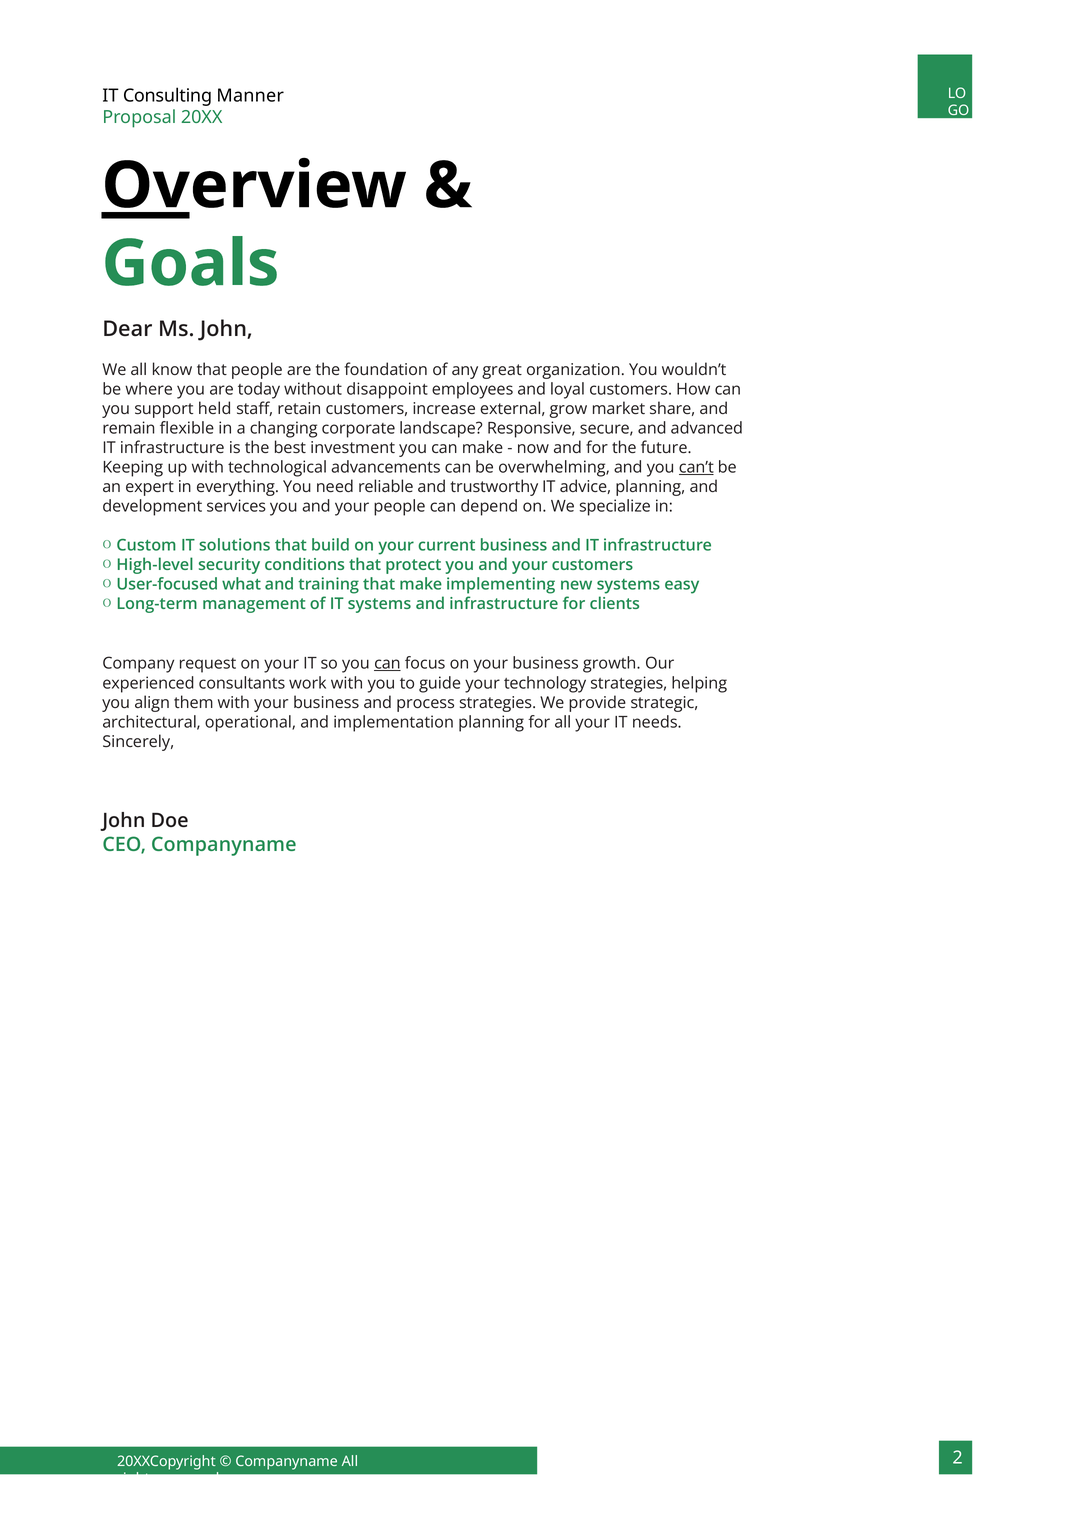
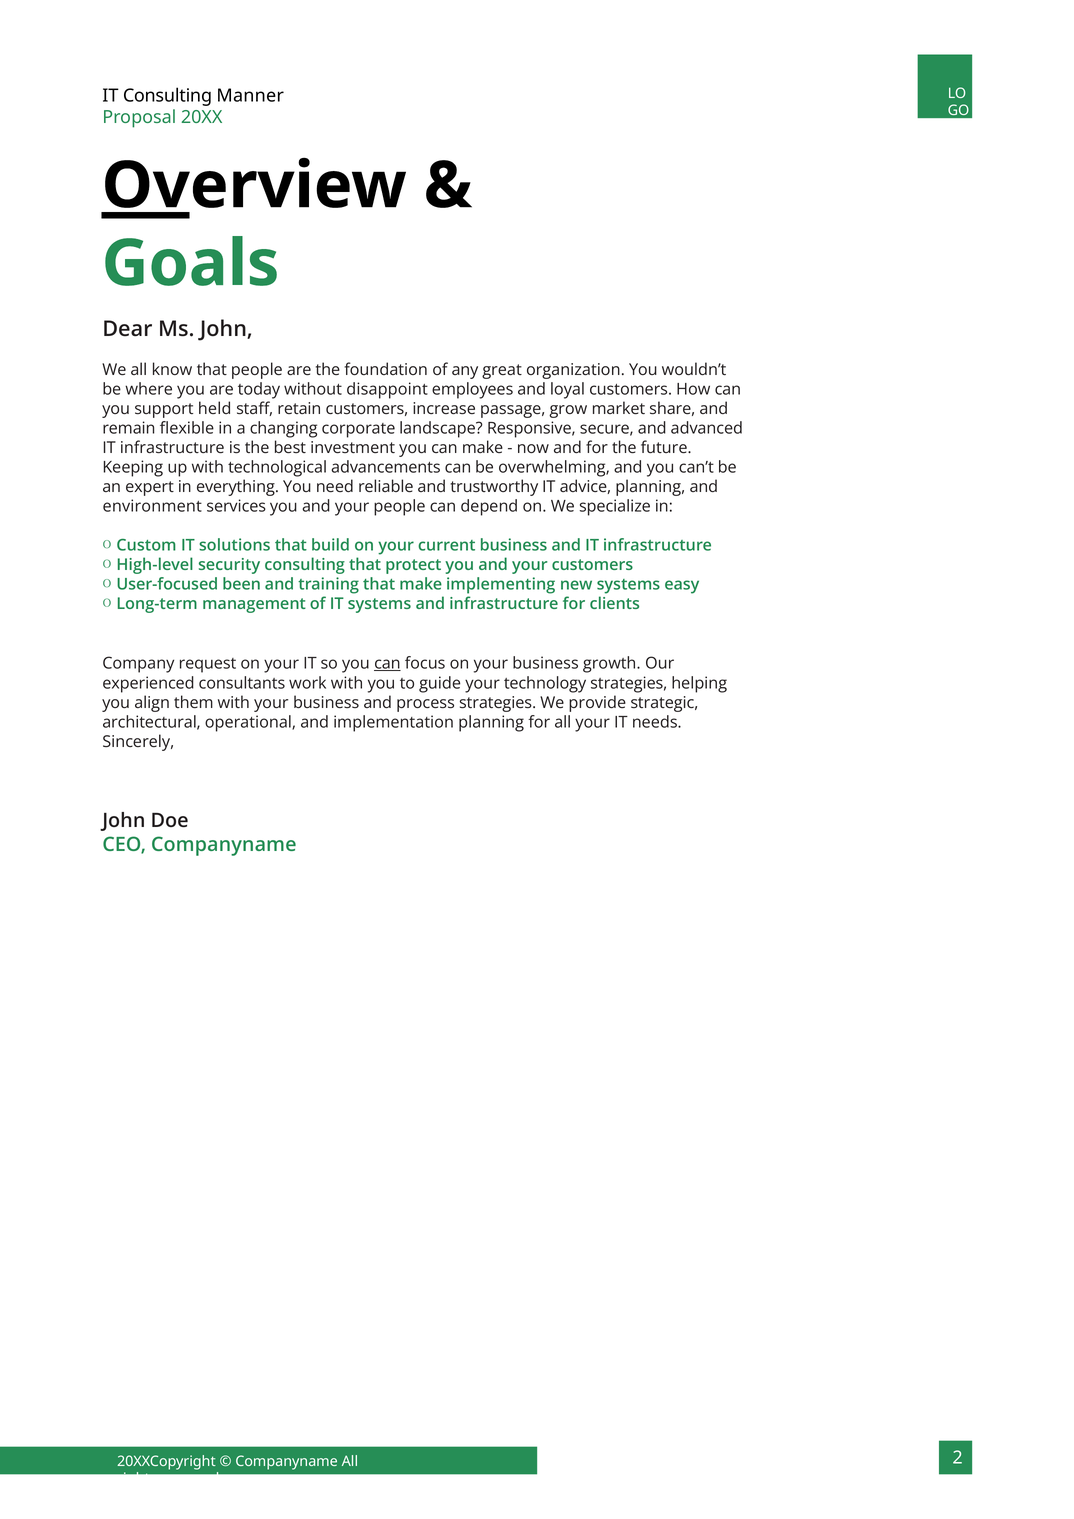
external: external -> passage
can’t underline: present -> none
development: development -> environment
security conditions: conditions -> consulting
what: what -> been
